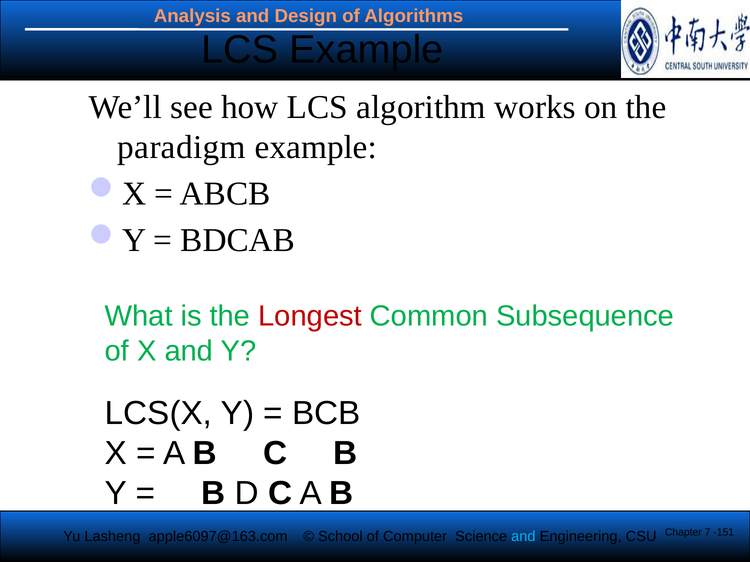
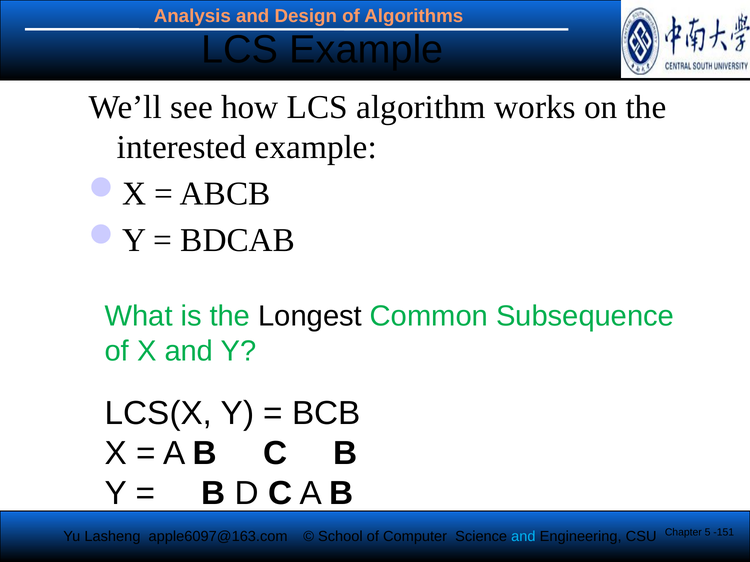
paradigm: paradigm -> interested
Longest colour: red -> black
7: 7 -> 5
